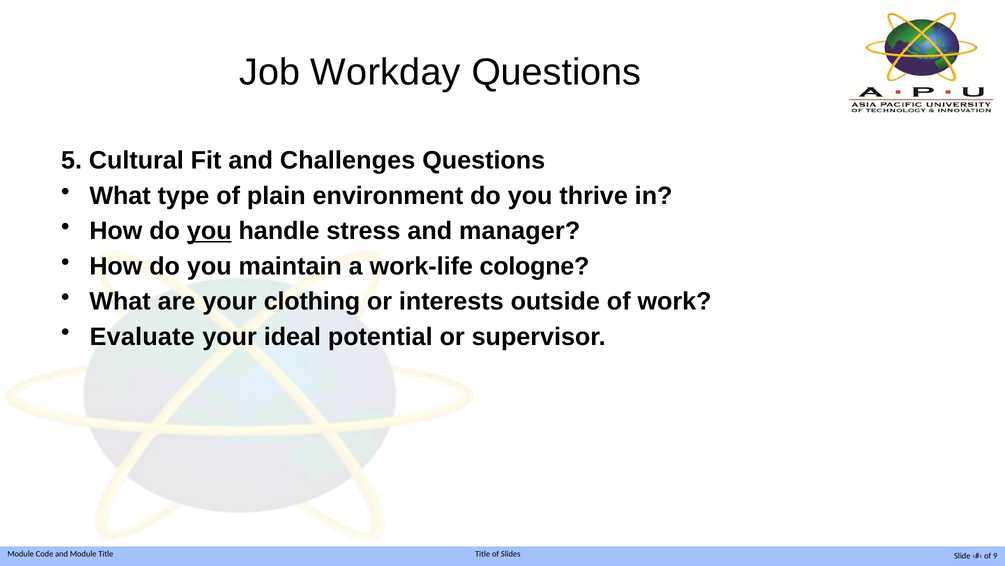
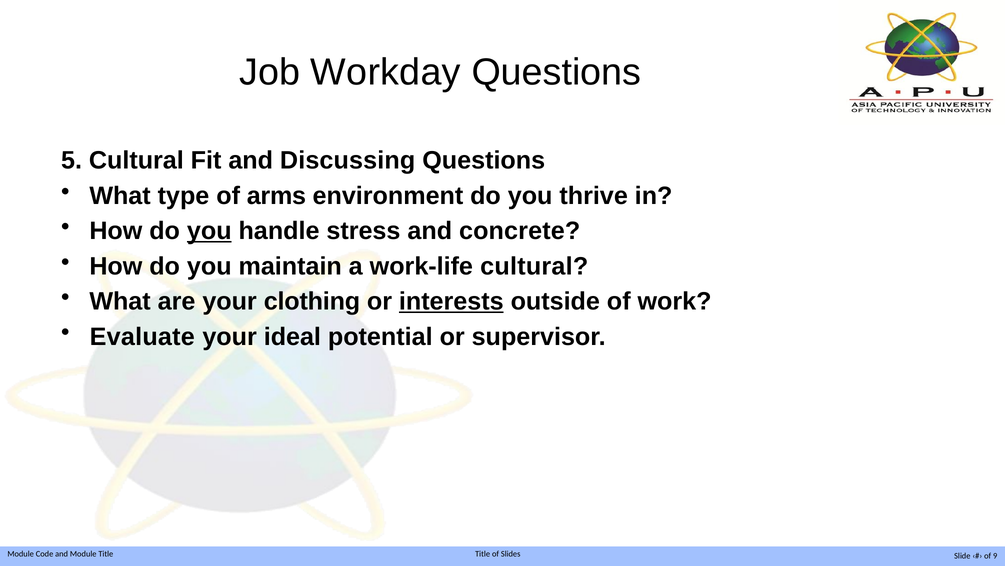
Challenges: Challenges -> Discussing
plain: plain -> arms
manager: manager -> concrete
work-life cologne: cologne -> cultural
interests underline: none -> present
